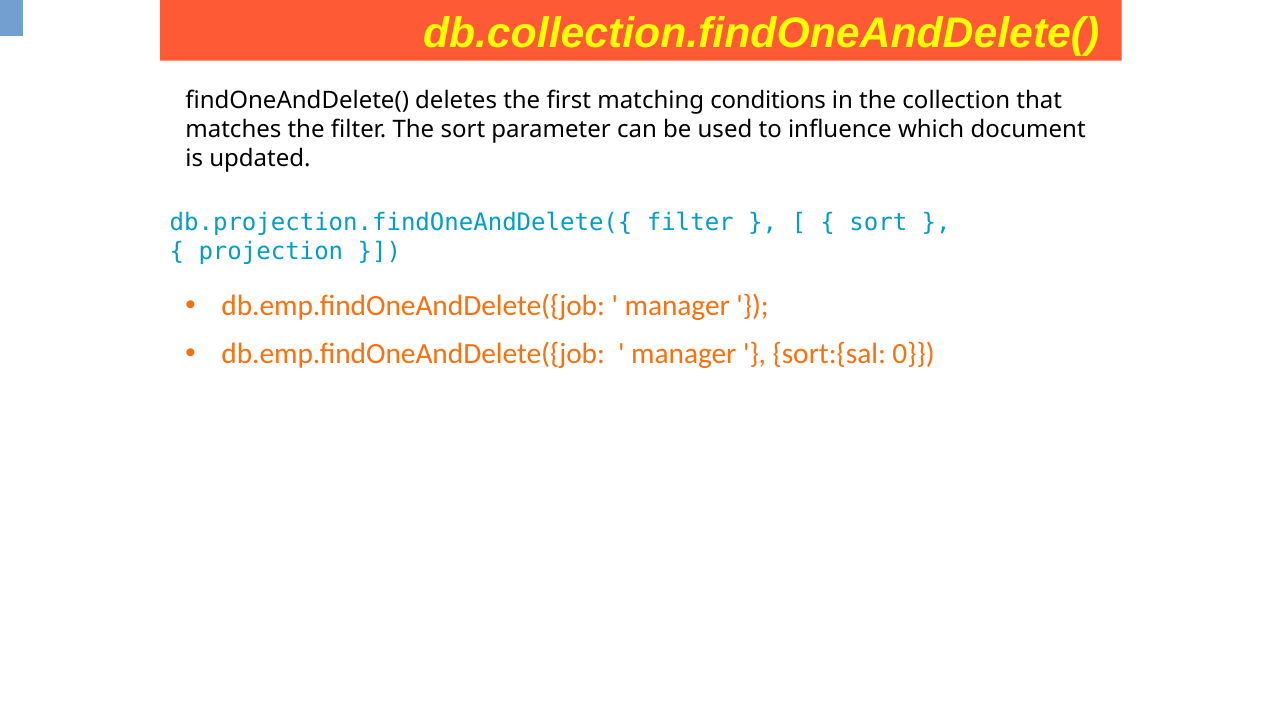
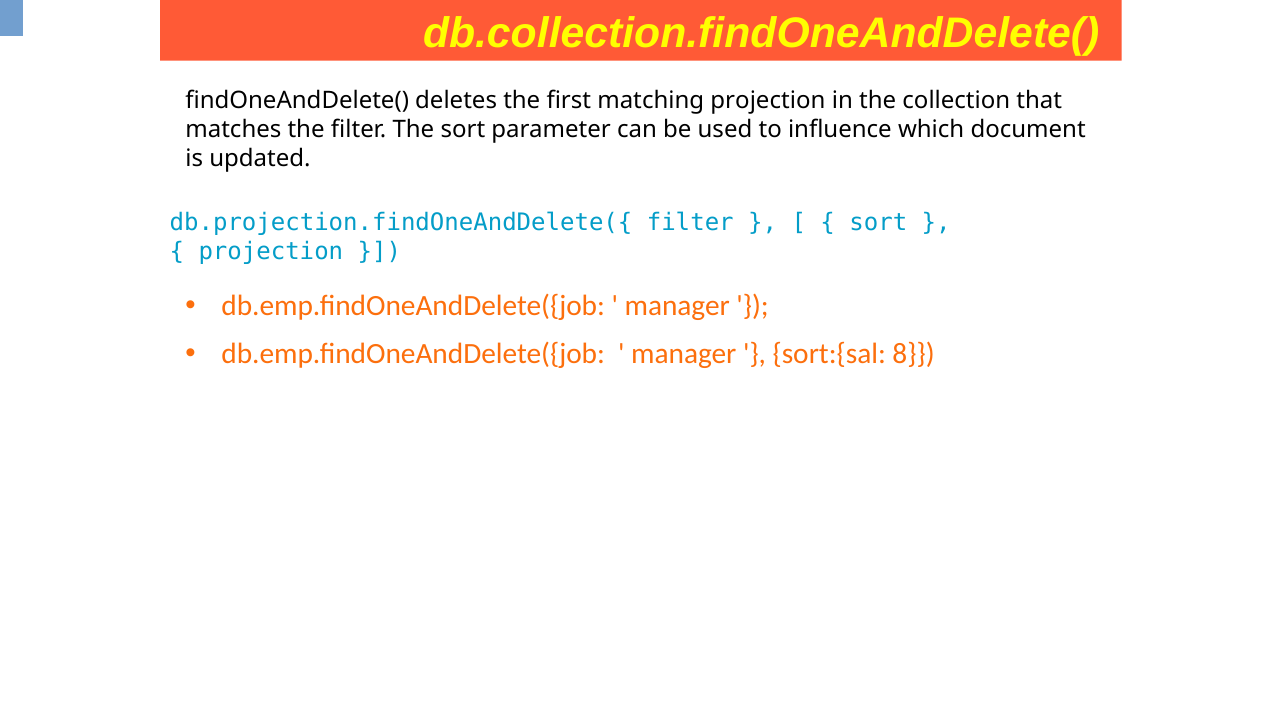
matching conditions: conditions -> projection
0: 0 -> 8
